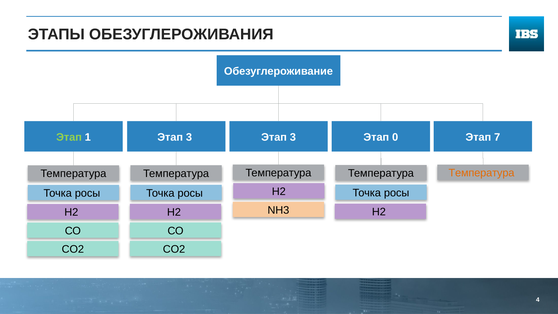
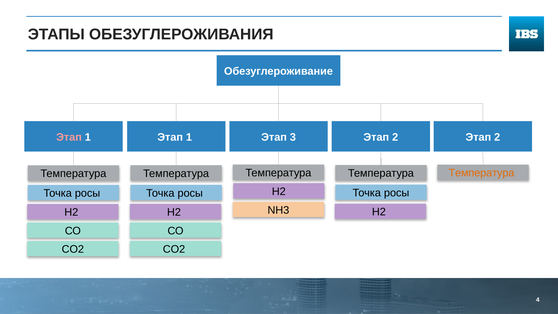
Этап at (69, 137) colour: light green -> pink
1 Этап 3: 3 -> 1
0 at (395, 137): 0 -> 2
3 Этап 7: 7 -> 2
